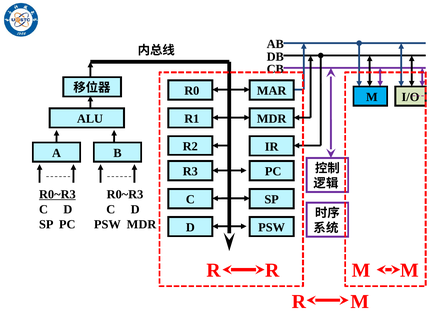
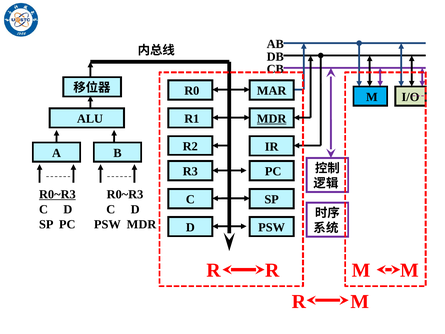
MDR at (272, 119) underline: none -> present
